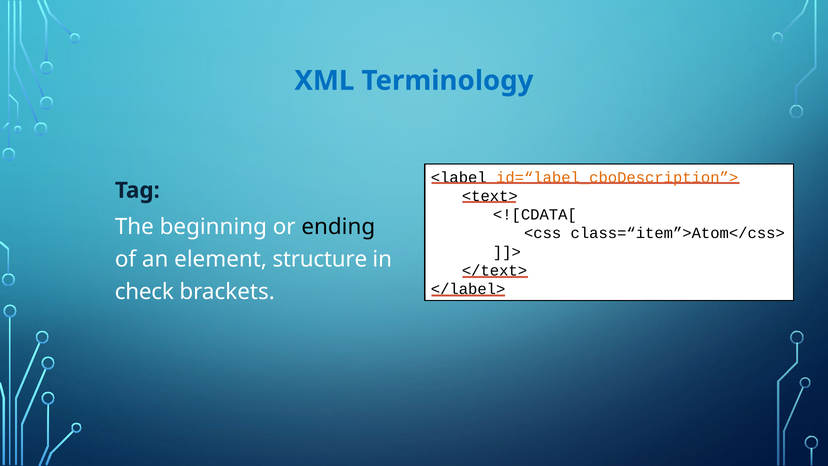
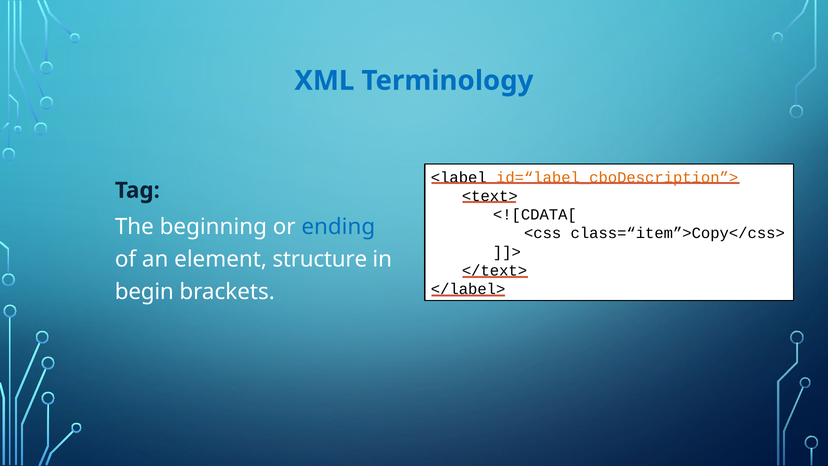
ending colour: black -> blue
class=“item”>Atom</css>: class=“item”>Atom</css> -> class=“item”>Copy</css>
check: check -> begin
